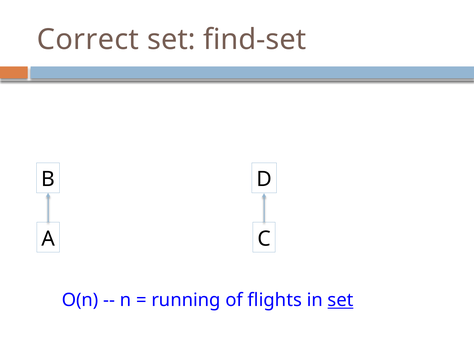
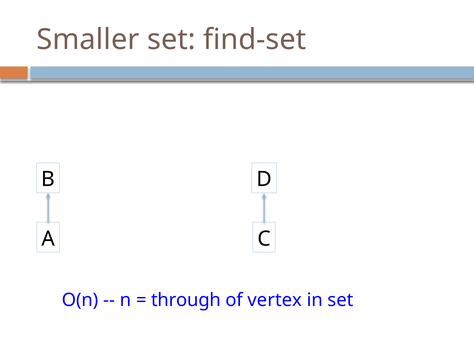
Correct: Correct -> Smaller
running: running -> through
flights: flights -> vertex
set at (340, 300) underline: present -> none
